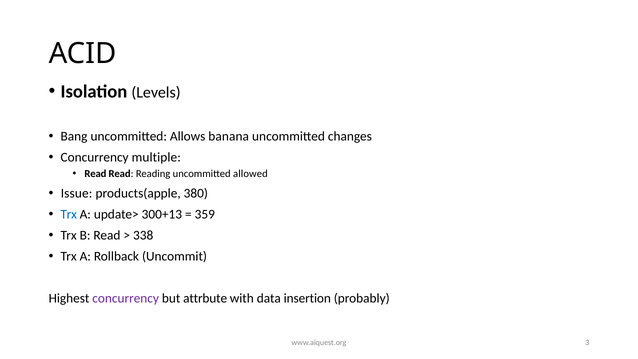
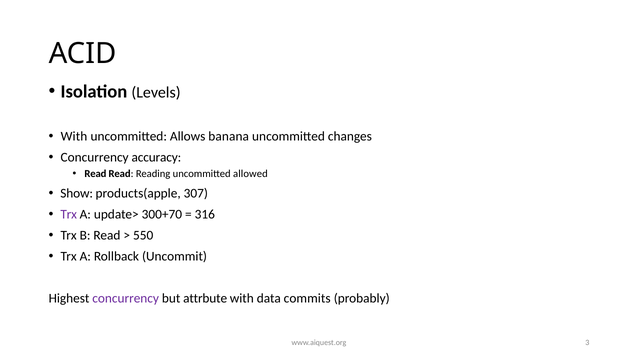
Bang at (74, 136): Bang -> With
multiple: multiple -> accuracy
Issue: Issue -> Show
380: 380 -> 307
Trx at (69, 214) colour: blue -> purple
300+13: 300+13 -> 300+70
359: 359 -> 316
338: 338 -> 550
insertion: insertion -> commits
